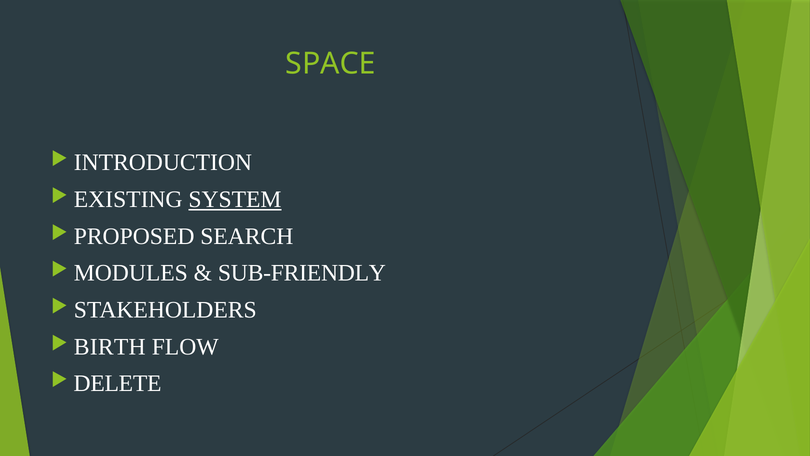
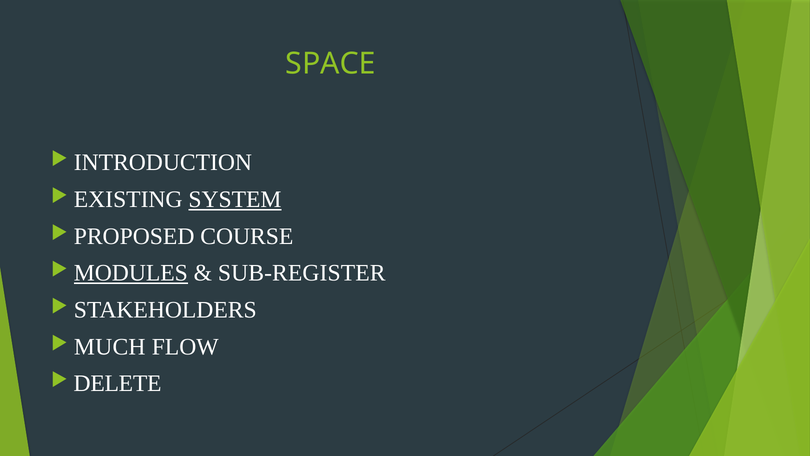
SEARCH: SEARCH -> COURSE
MODULES underline: none -> present
SUB-FRIENDLY: SUB-FRIENDLY -> SUB-REGISTER
BIRTH: BIRTH -> MUCH
